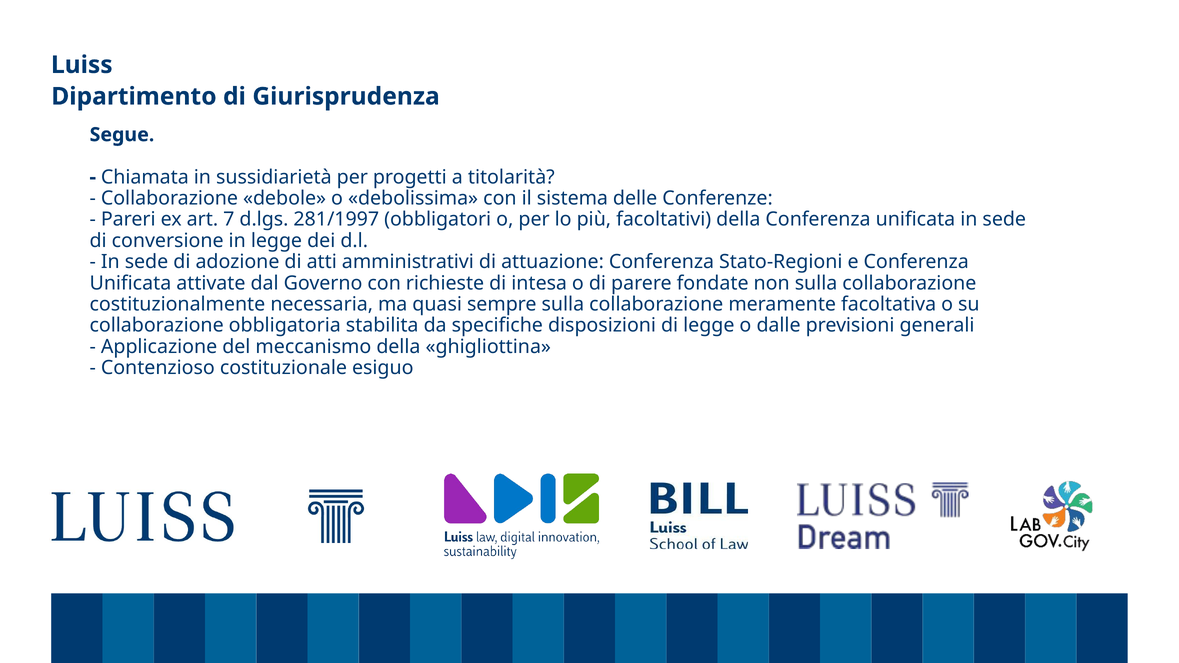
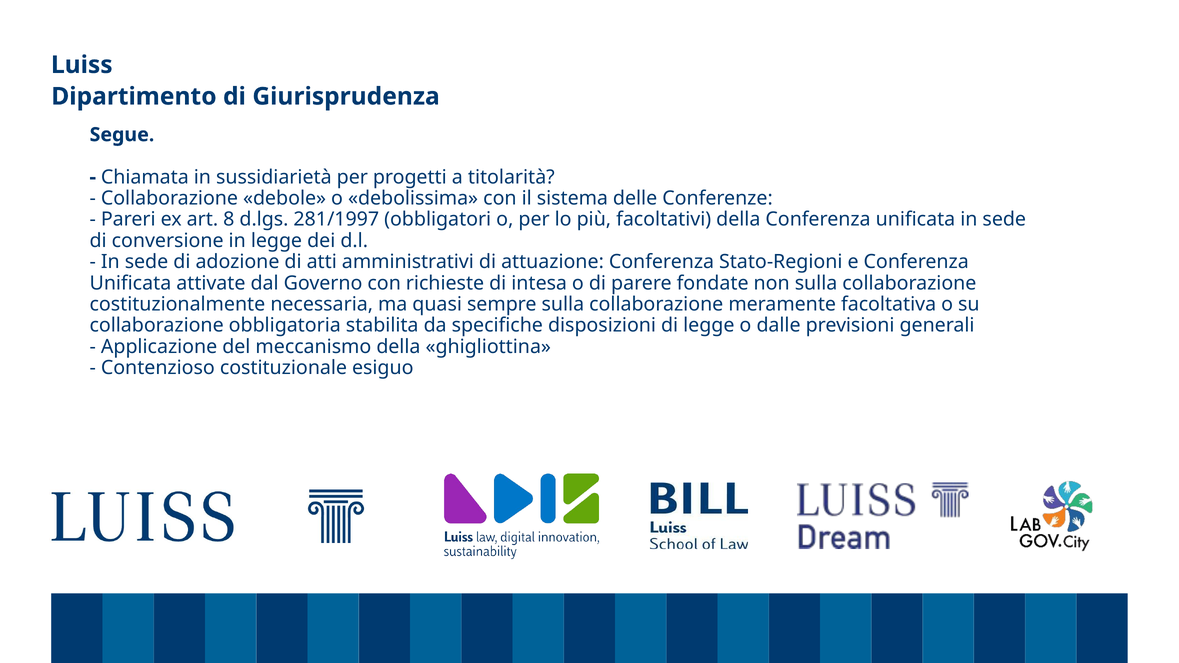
7: 7 -> 8
